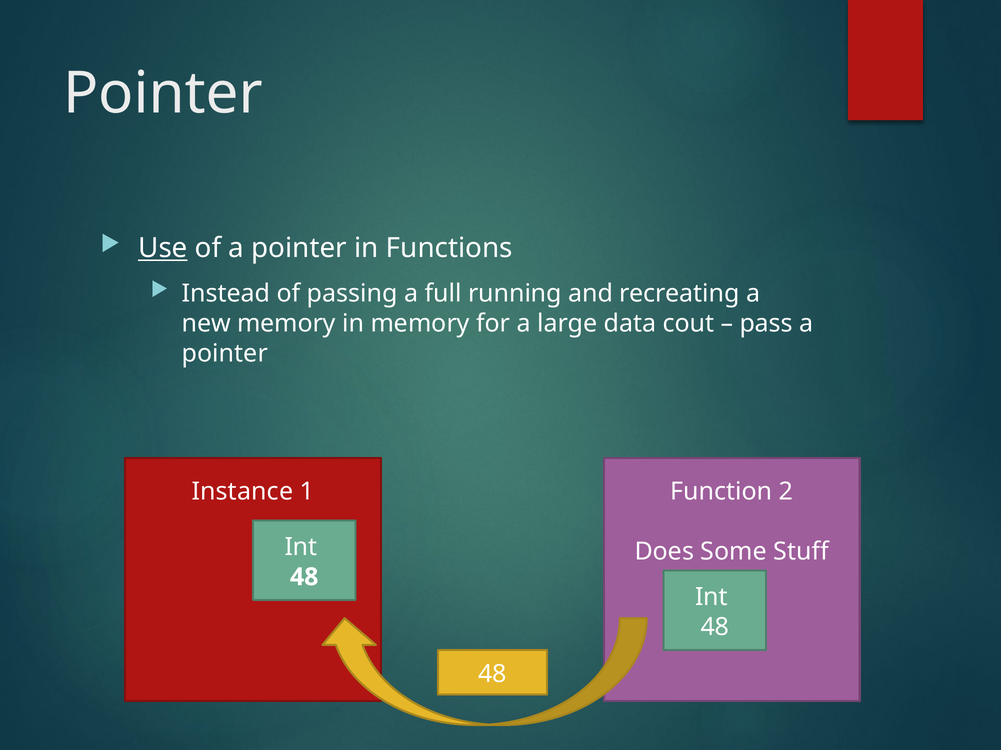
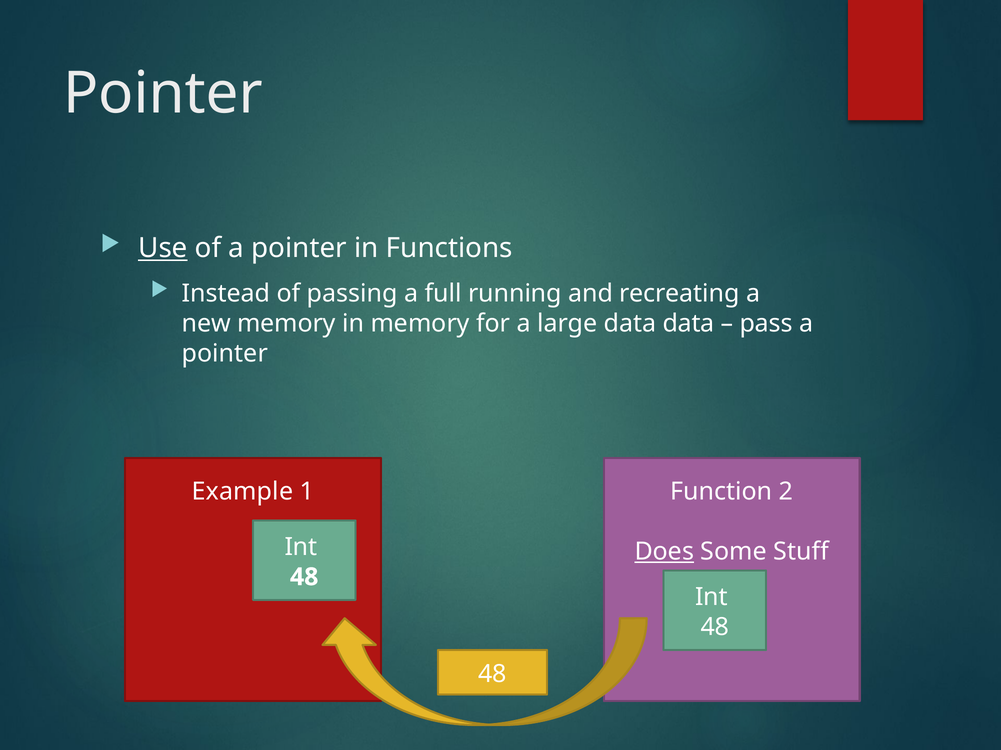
data cout: cout -> data
Instance: Instance -> Example
Does underline: none -> present
